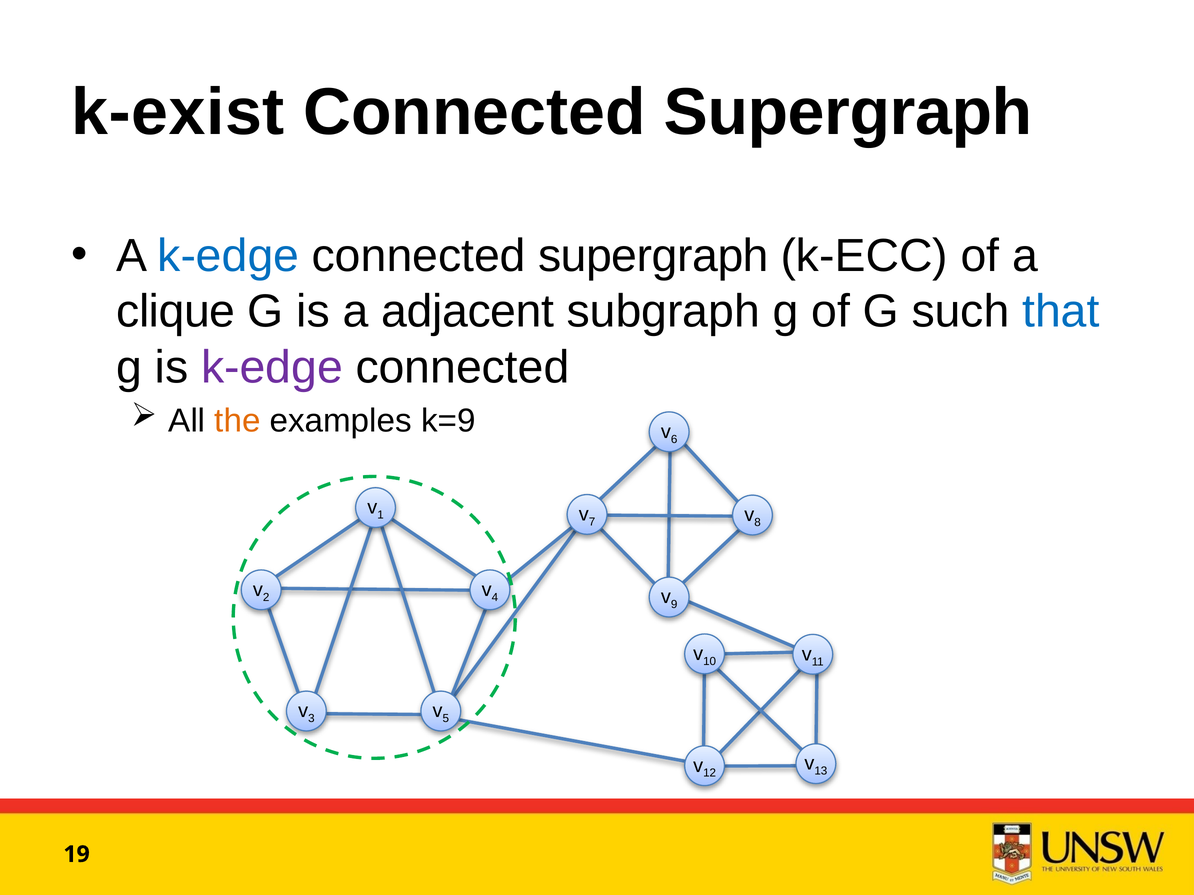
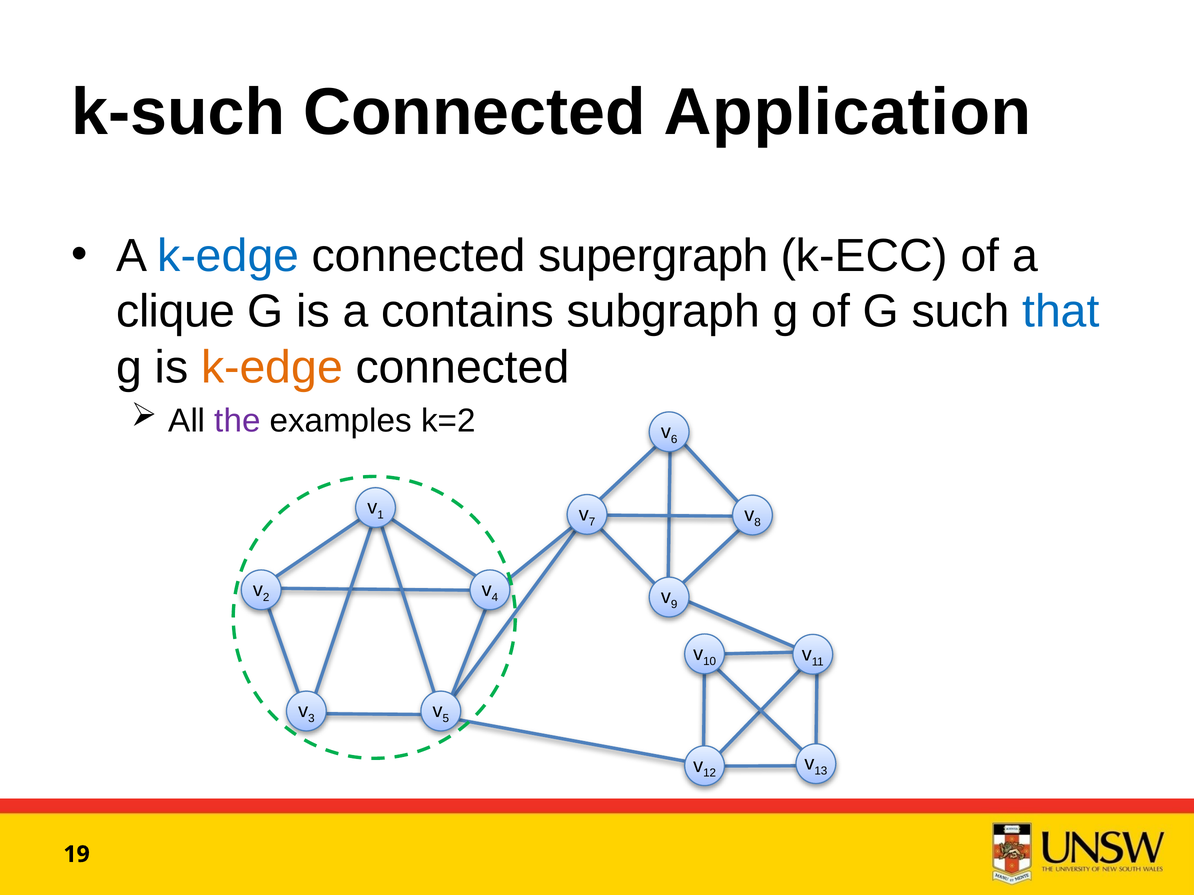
k-exist: k-exist -> k-such
Supergraph at (848, 113): Supergraph -> Application
adjacent: adjacent -> contains
k-edge at (272, 367) colour: purple -> orange
the colour: orange -> purple
k=9: k=9 -> k=2
